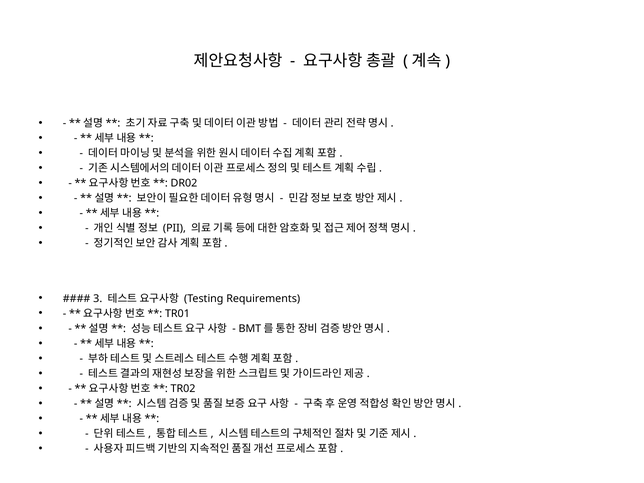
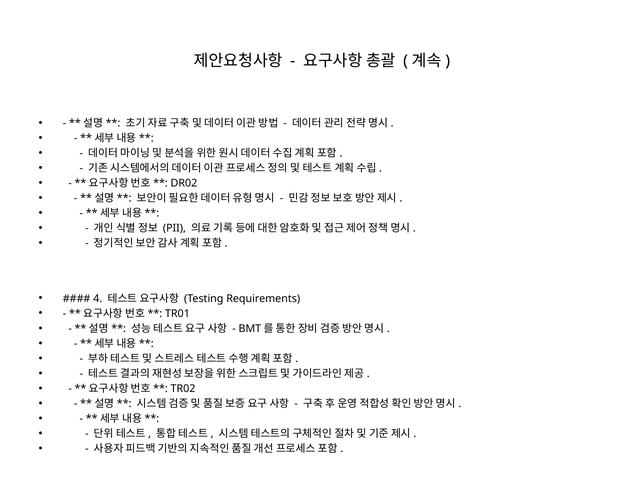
3: 3 -> 4
